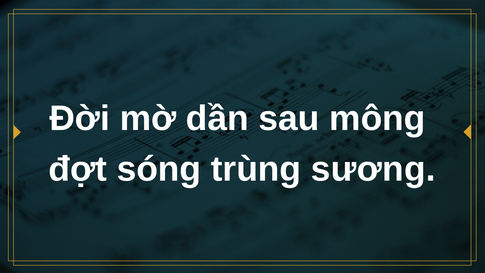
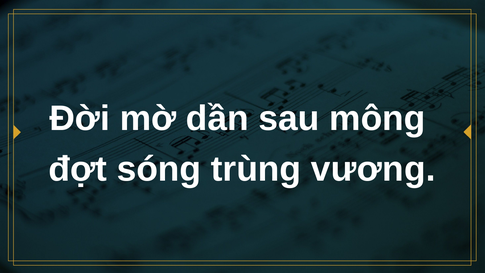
sương: sương -> vương
